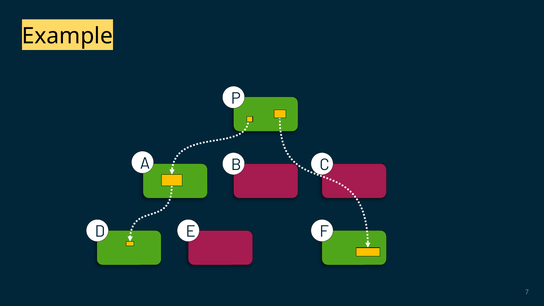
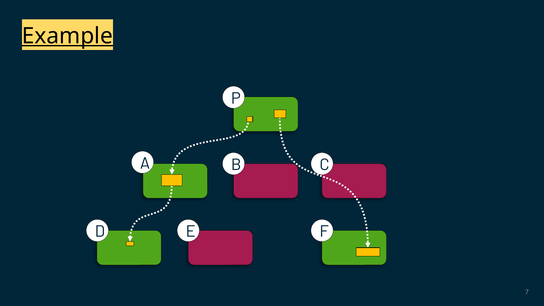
Example underline: none -> present
